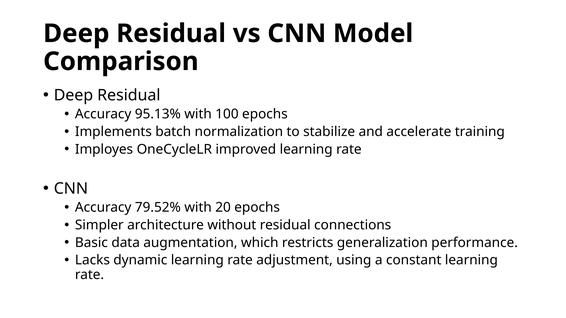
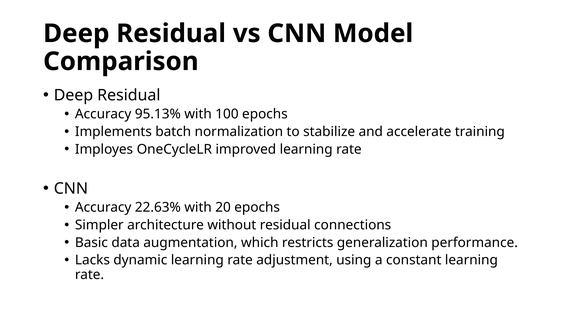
79.52%: 79.52% -> 22.63%
